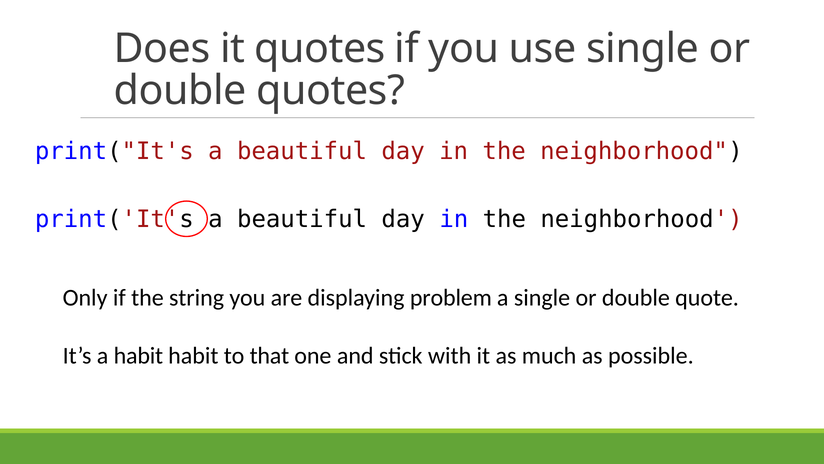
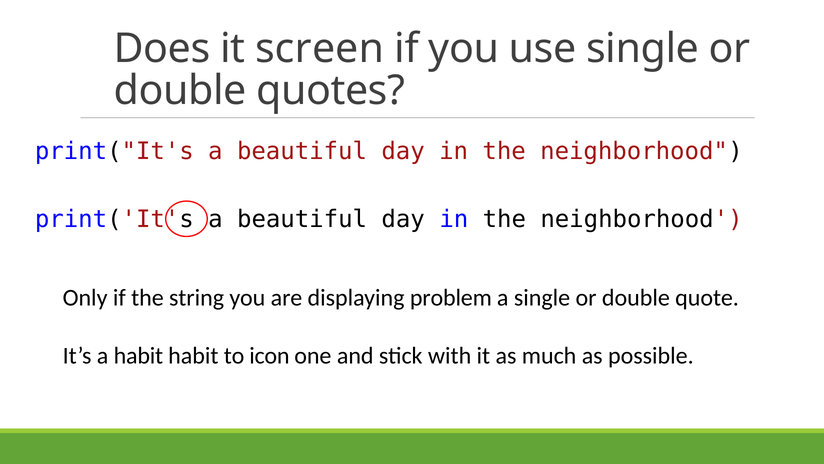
it quotes: quotes -> screen
that: that -> icon
